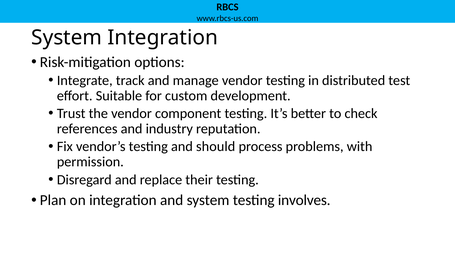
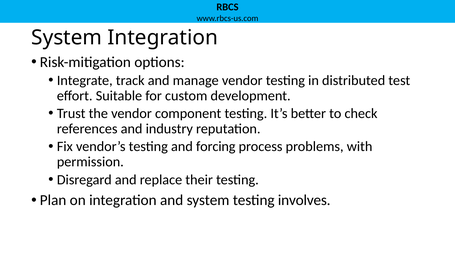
should: should -> forcing
